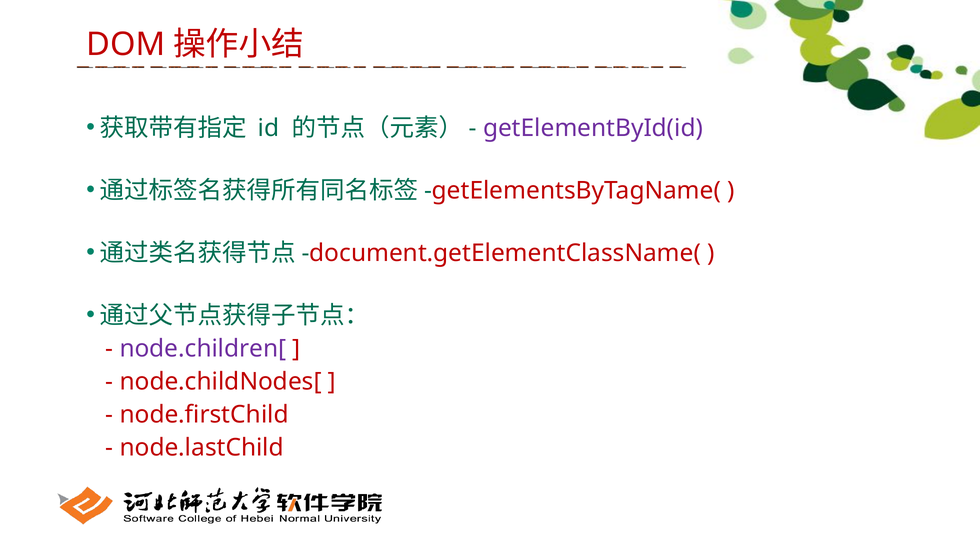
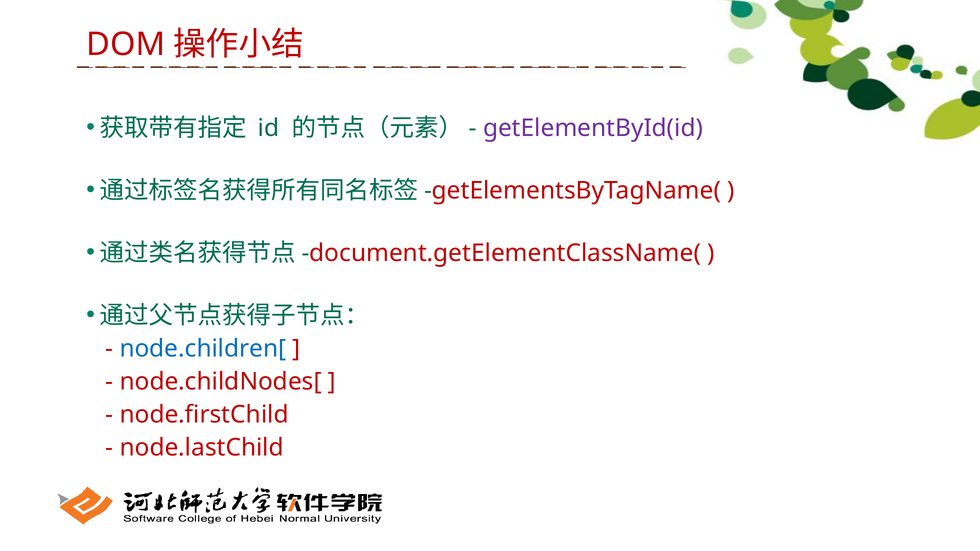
node.children[ colour: purple -> blue
